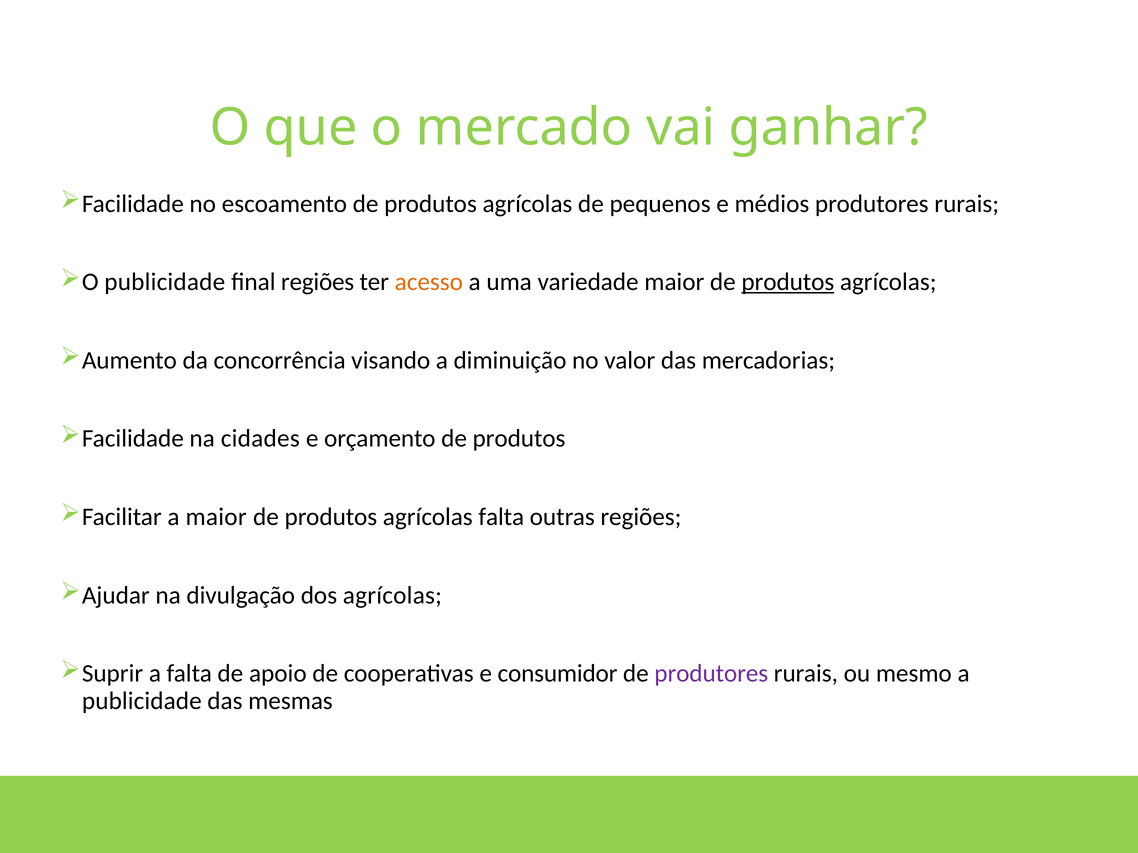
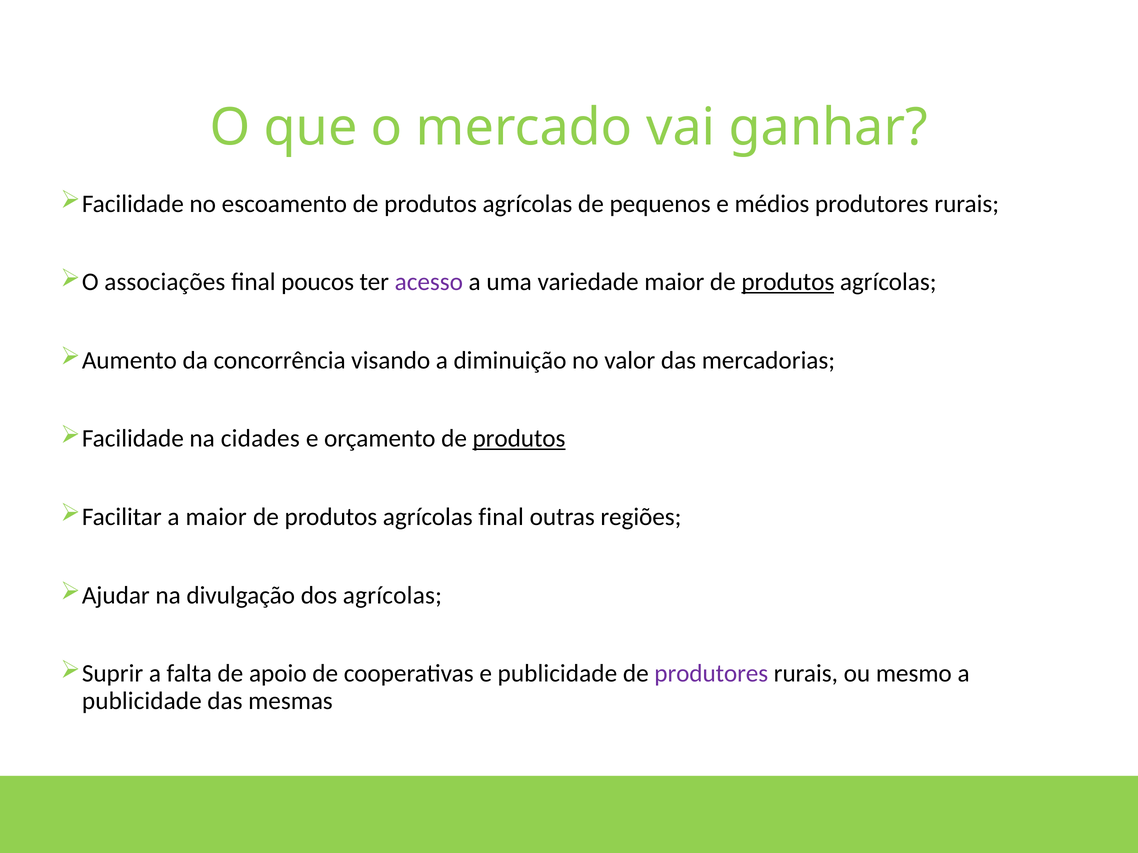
publicidade at (165, 282): publicidade -> associações
final regiões: regiões -> poucos
acesso colour: orange -> purple
produtos at (519, 439) underline: none -> present
agrícolas falta: falta -> final
e consumidor: consumidor -> publicidade
